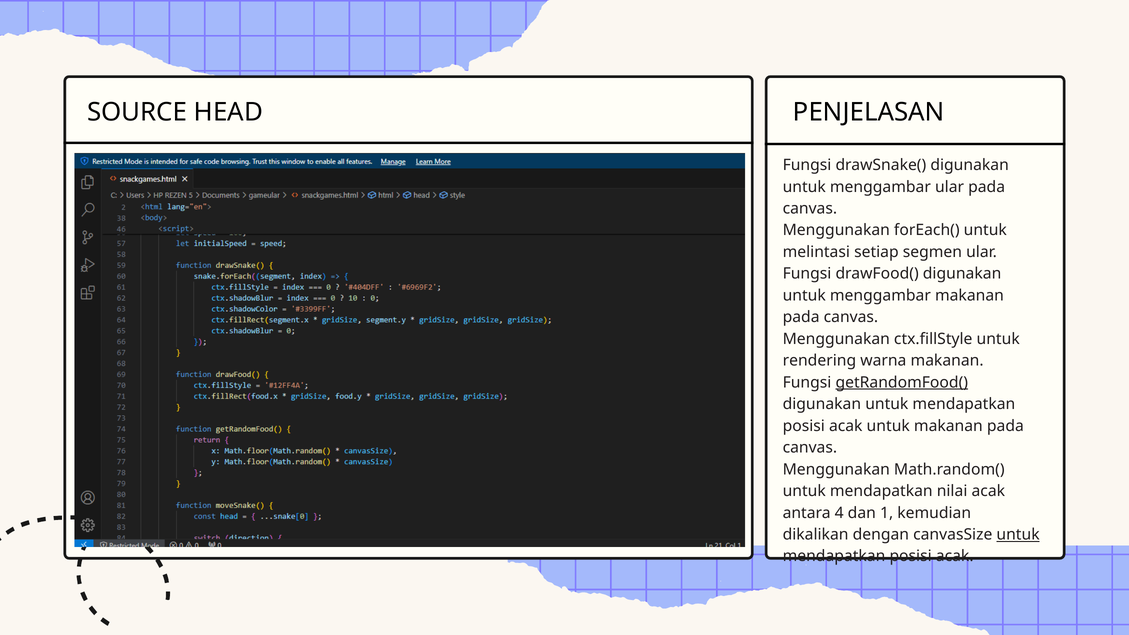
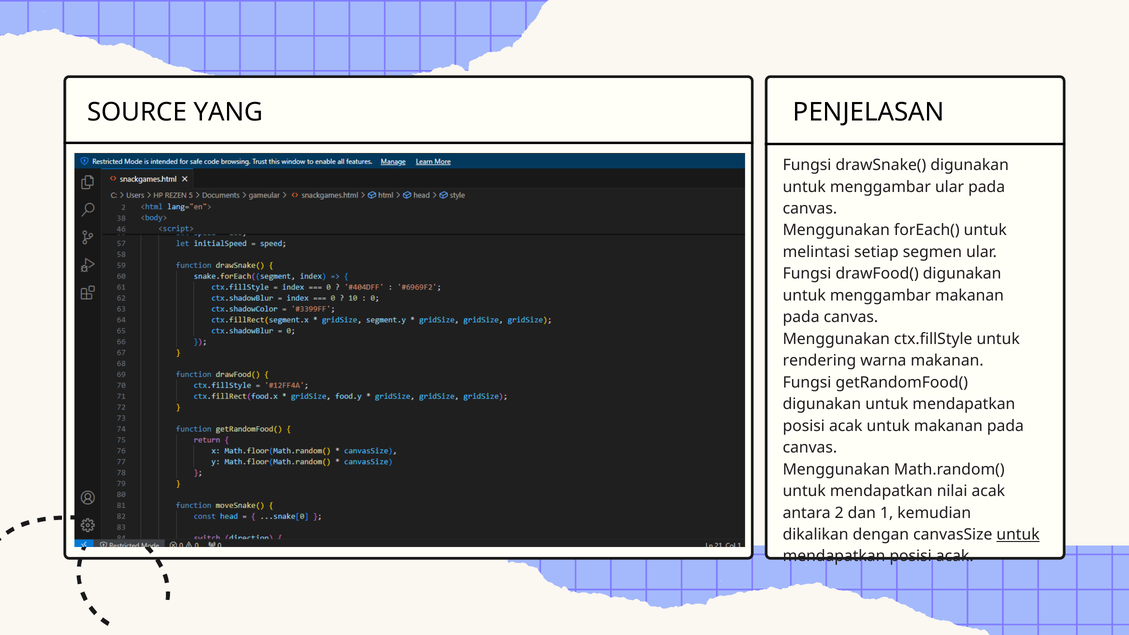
HEAD: HEAD -> YANG
getRandomFood( underline: present -> none
4: 4 -> 2
